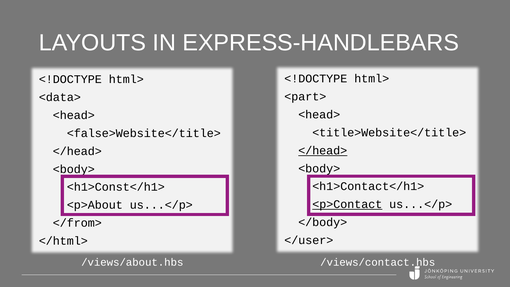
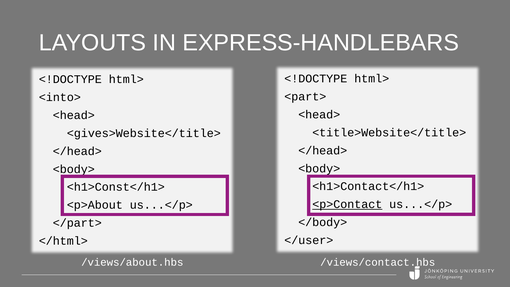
<data>: <data> -> <into>
<false>Website</title>: <false>Website</title> -> <gives>Website</title>
</head> at (323, 150) underline: present -> none
</from>: </from> -> </part>
